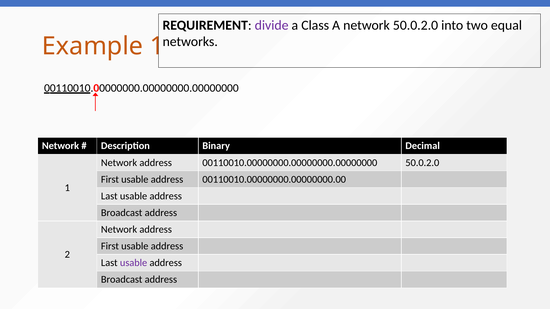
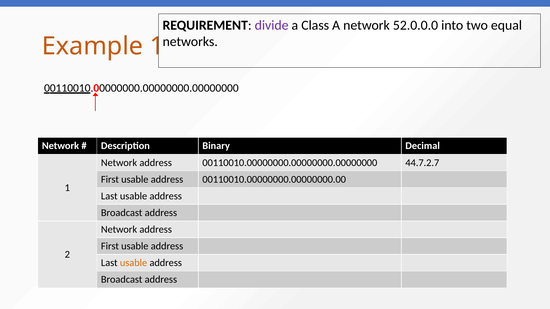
network 50.0.2.0: 50.0.2.0 -> 52.0.0.0
00110010.00000000.00000000.00000000 50.0.2.0: 50.0.2.0 -> 44.7.2.7
usable at (134, 263) colour: purple -> orange
